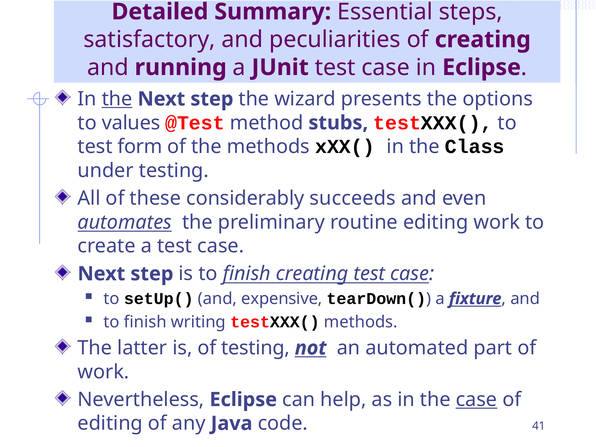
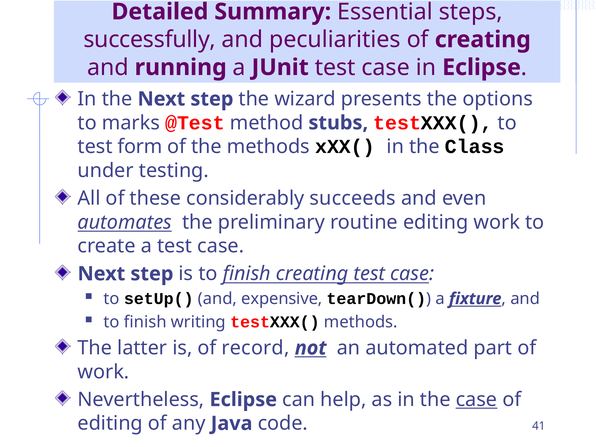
satisfactory: satisfactory -> successfully
the at (117, 99) underline: present -> none
values: values -> marks
of testing: testing -> record
